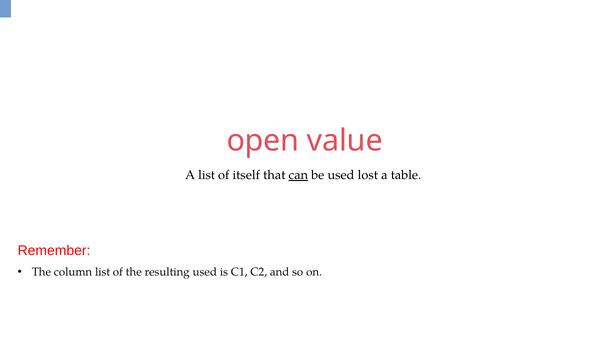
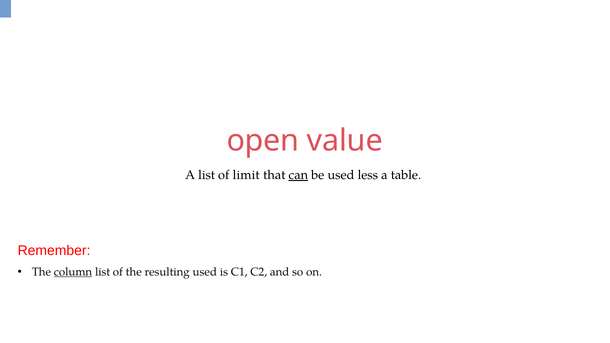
itself: itself -> limit
lost: lost -> less
column underline: none -> present
